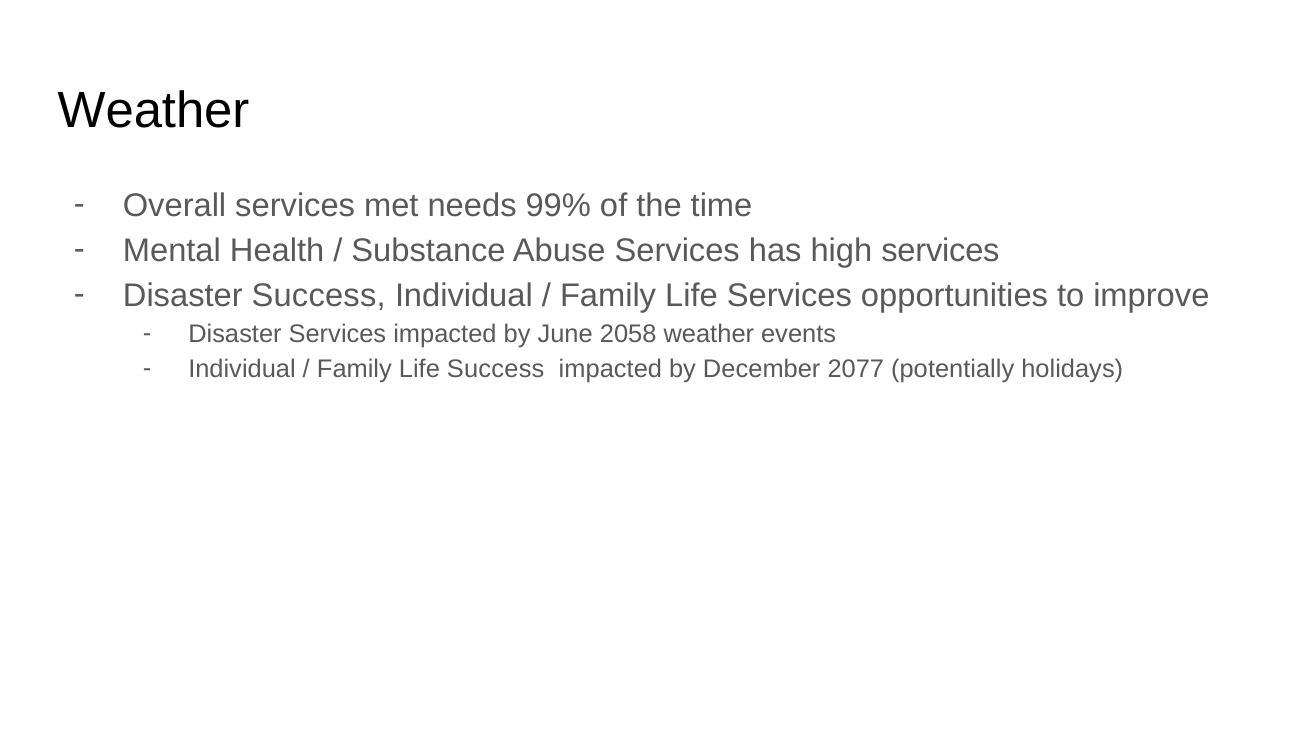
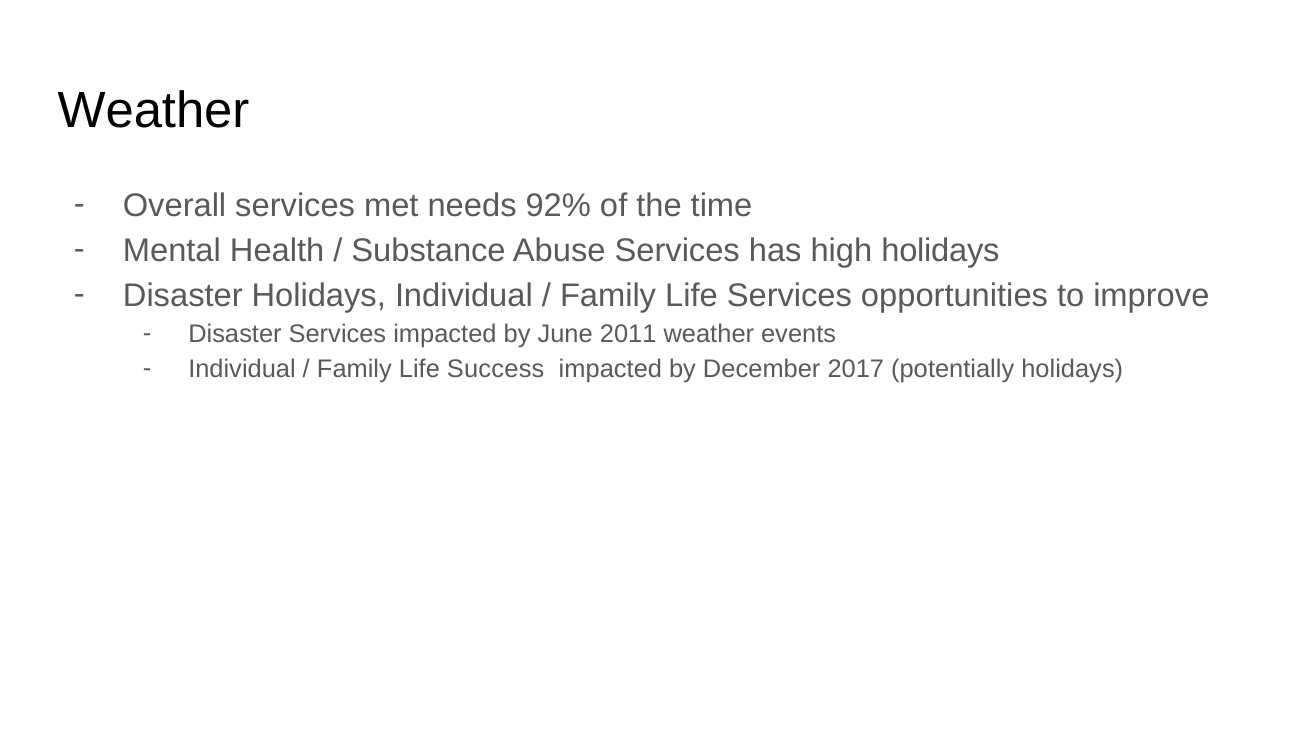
99%: 99% -> 92%
high services: services -> holidays
Disaster Success: Success -> Holidays
2058: 2058 -> 2011
2077: 2077 -> 2017
